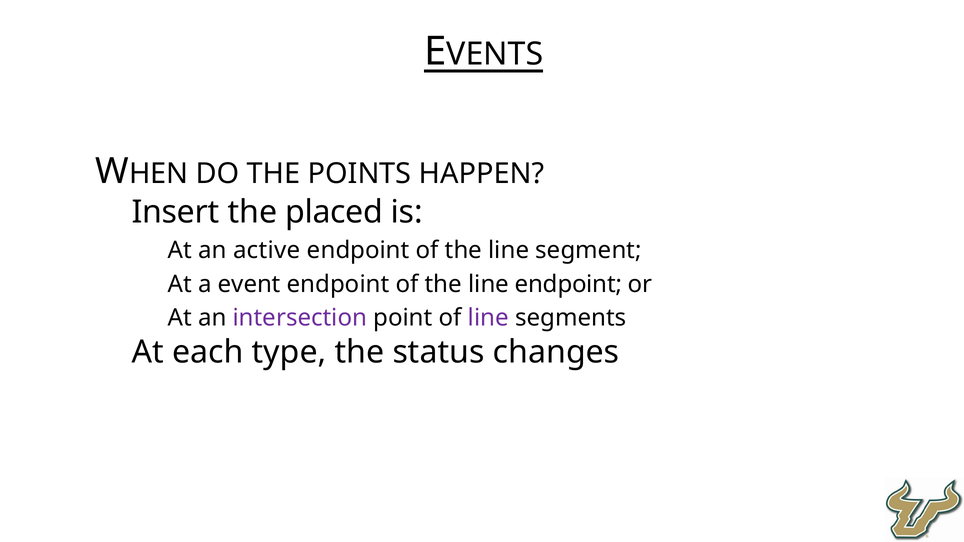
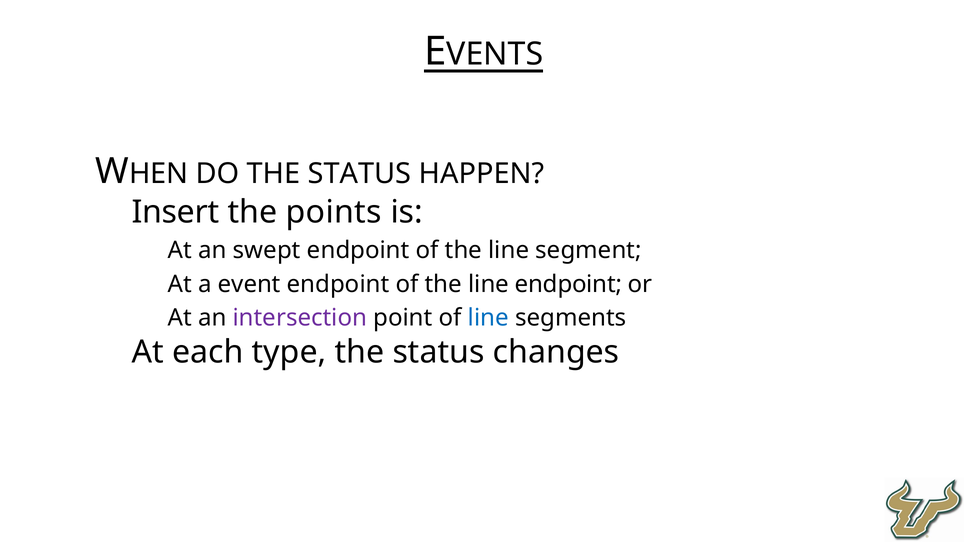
DO THE POINTS: POINTS -> STATUS
placed: placed -> points
active: active -> swept
line at (488, 318) colour: purple -> blue
